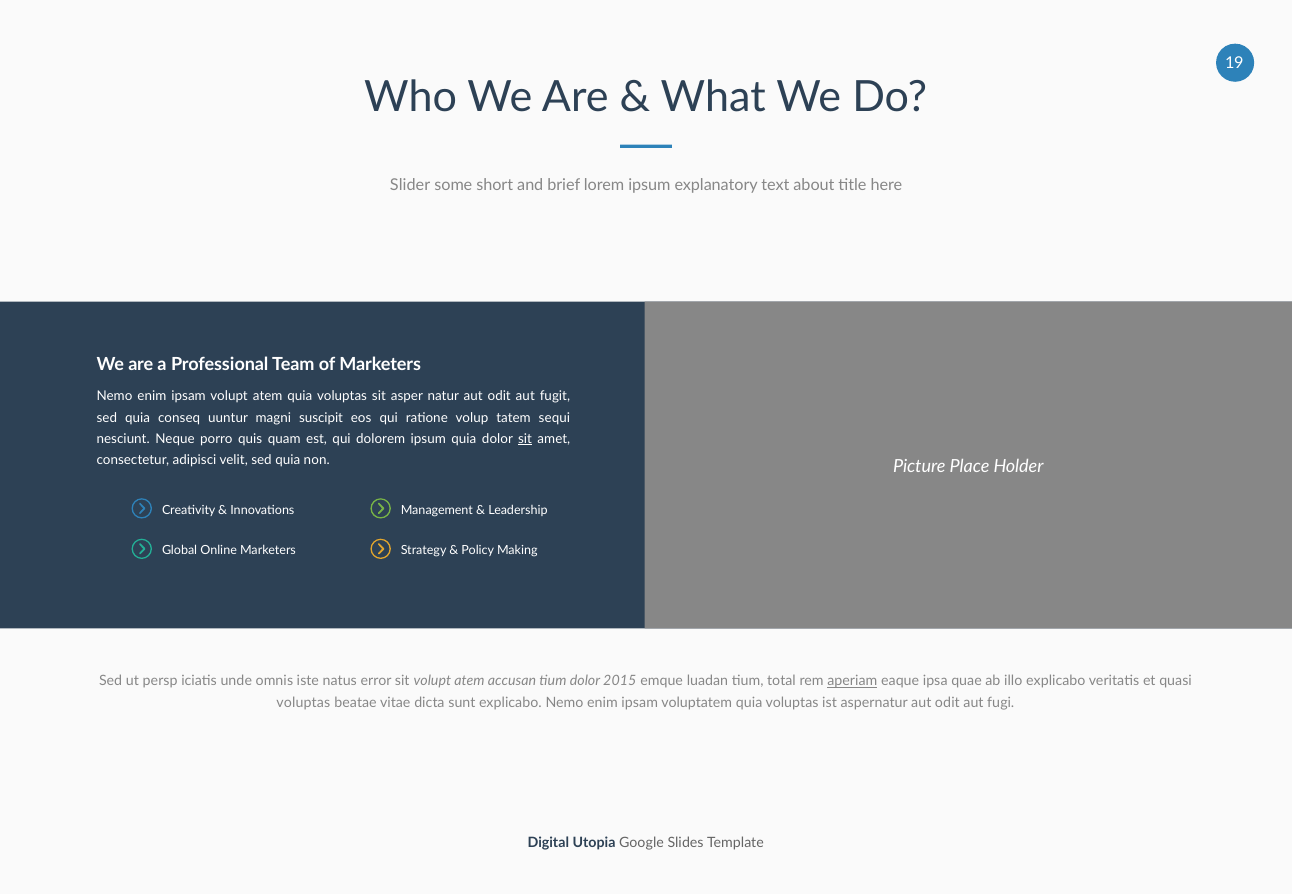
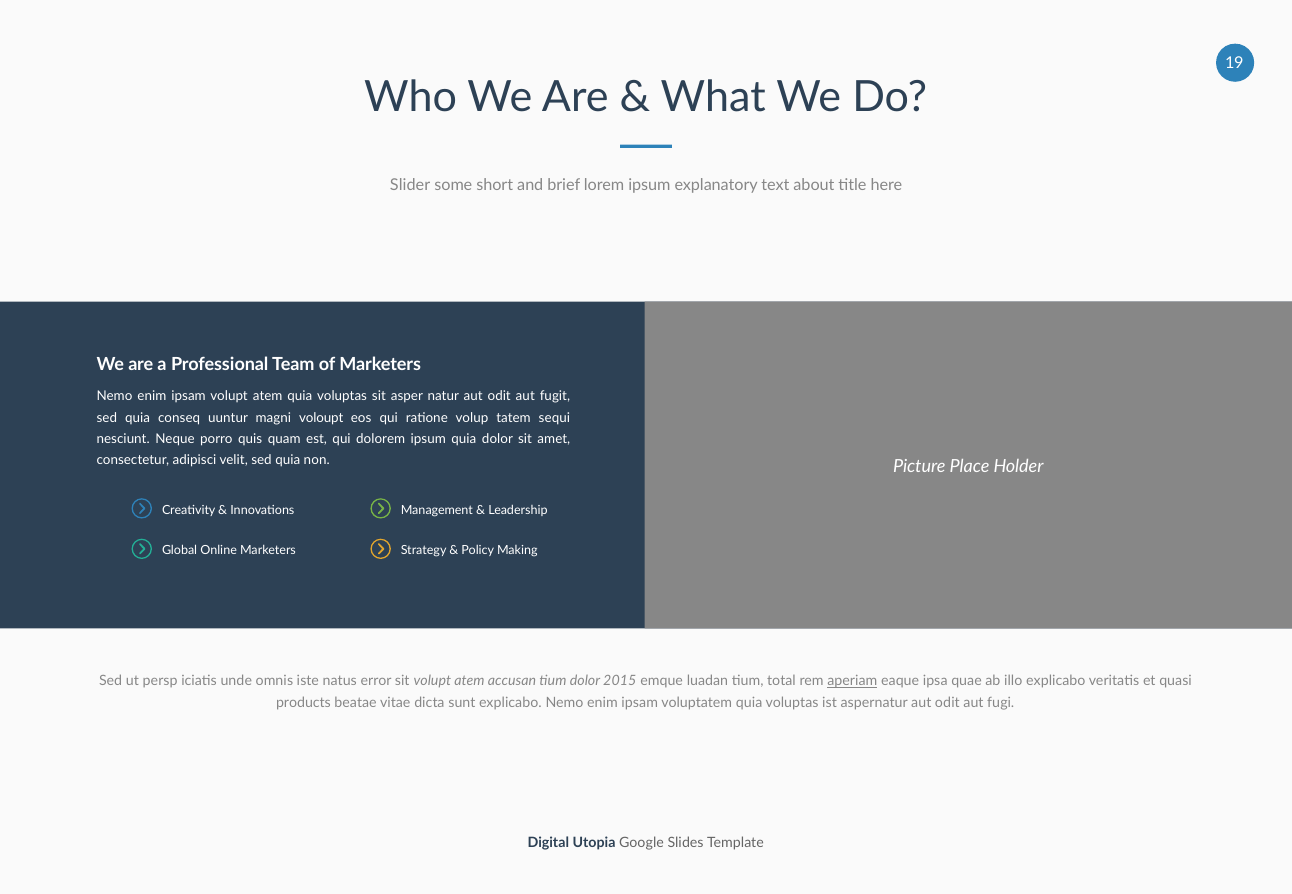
suscipit: suscipit -> voloupt
sit at (525, 439) underline: present -> none
voluptas at (303, 703): voluptas -> products
